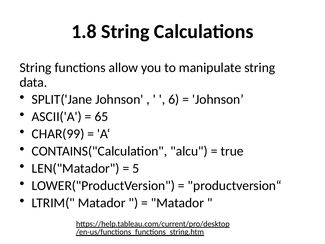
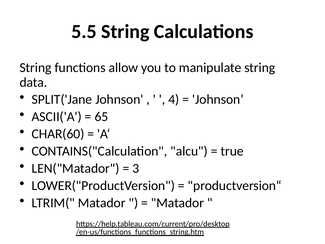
1.8: 1.8 -> 5.5
6: 6 -> 4
CHAR(99: CHAR(99 -> CHAR(60
5: 5 -> 3
